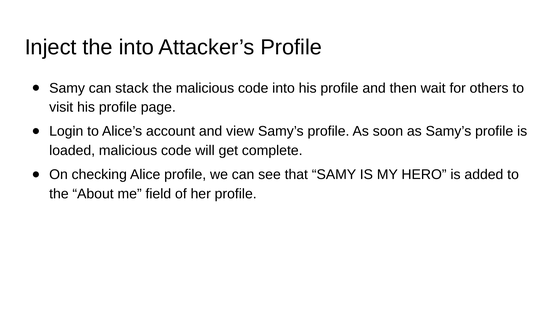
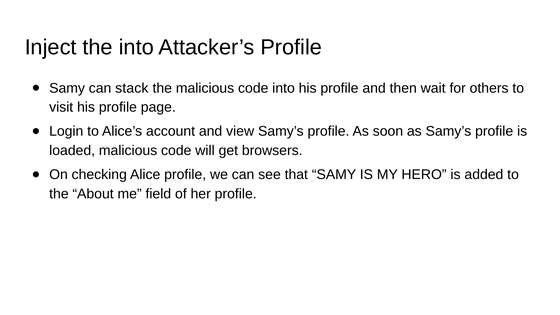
complete: complete -> browsers
